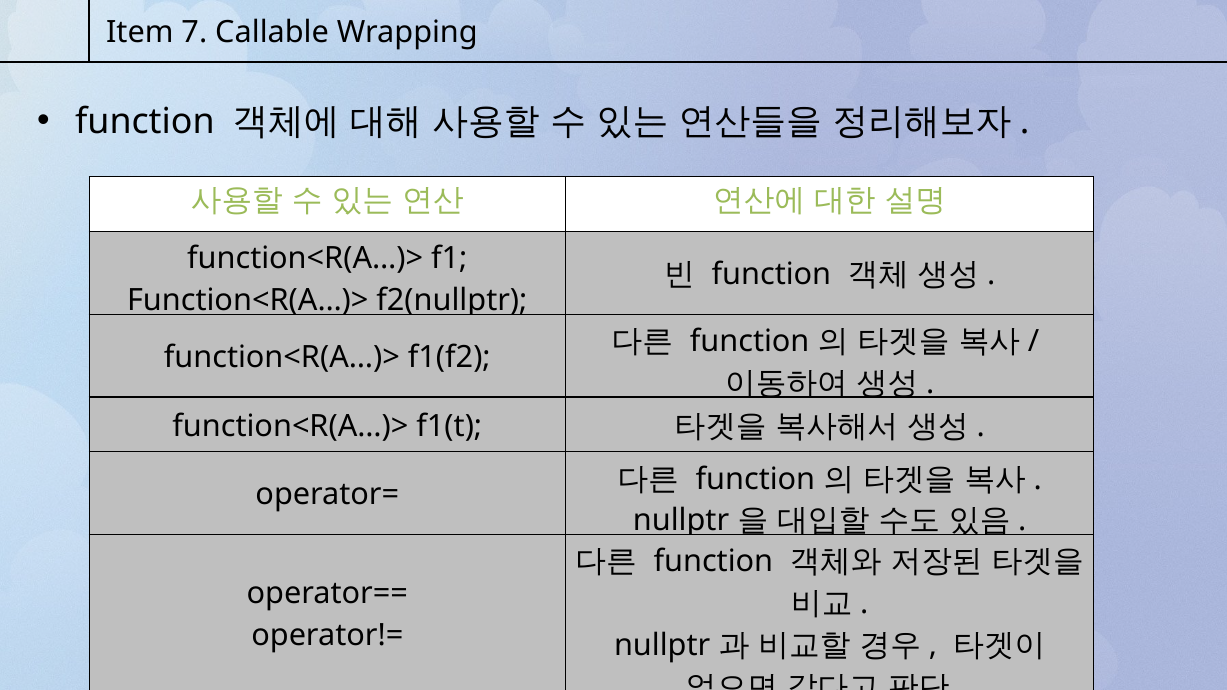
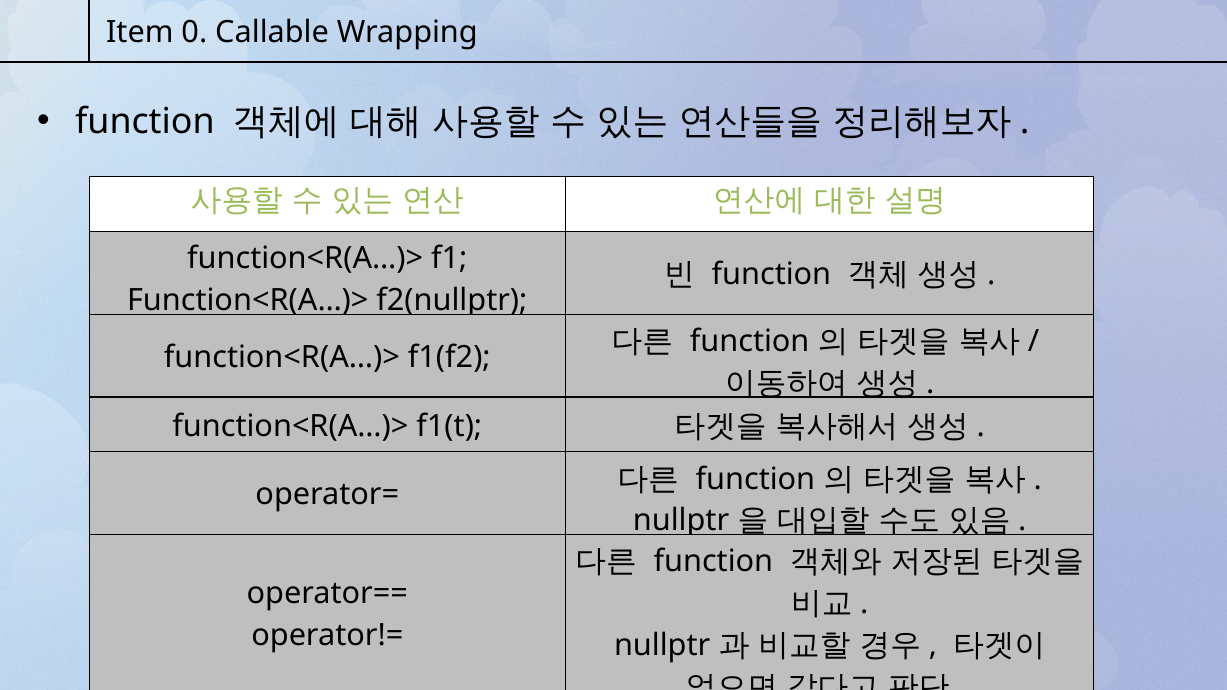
7: 7 -> 0
